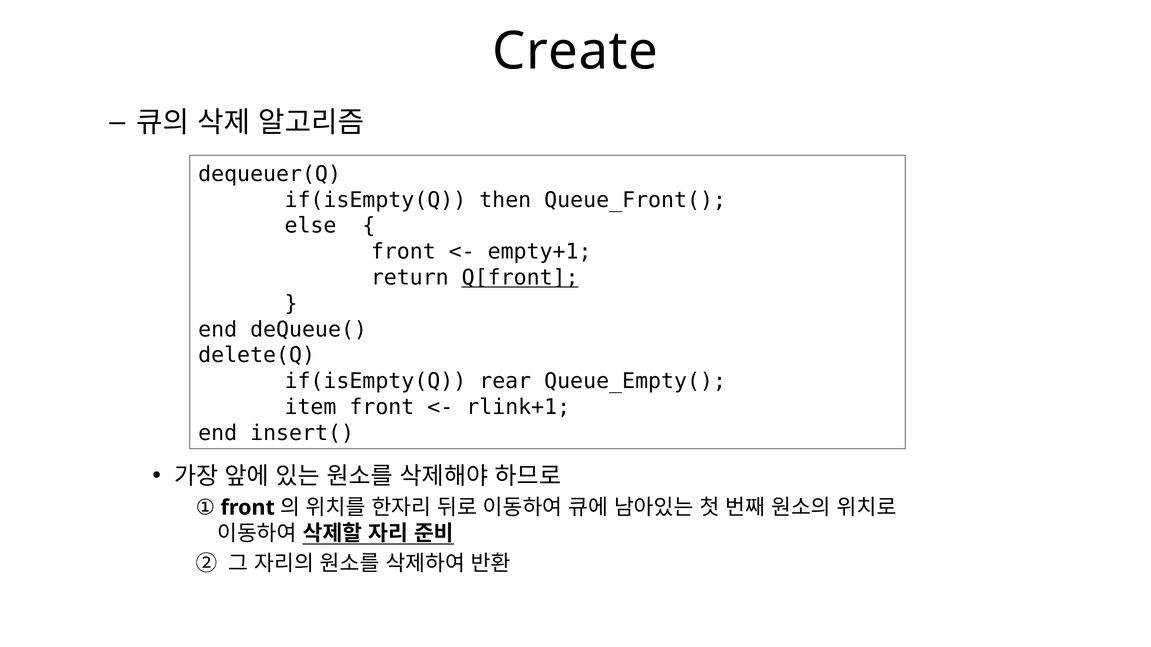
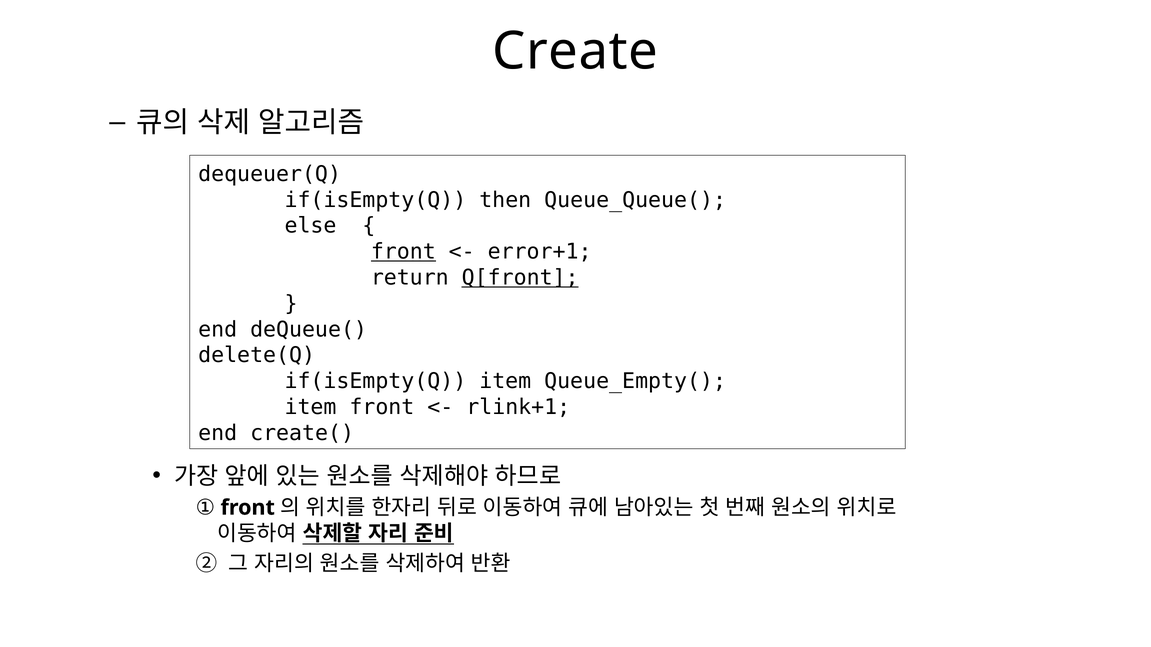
Queue_Front(: Queue_Front( -> Queue_Queue(
front at (403, 252) underline: none -> present
empty+1: empty+1 -> error+1
if(isEmpty(Q rear: rear -> item
insert(: insert( -> create(
